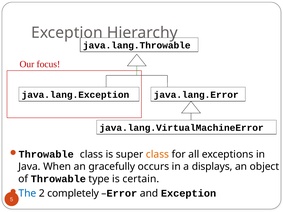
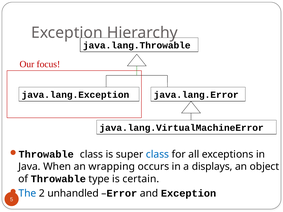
class at (158, 154) colour: orange -> blue
gracefully: gracefully -> wrapping
completely: completely -> unhandled
